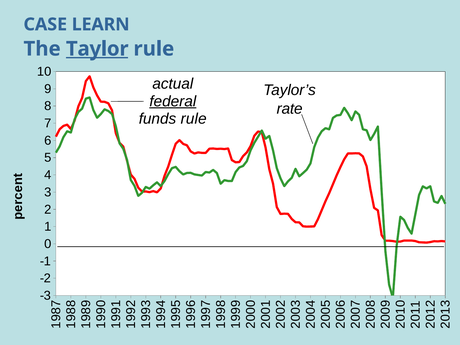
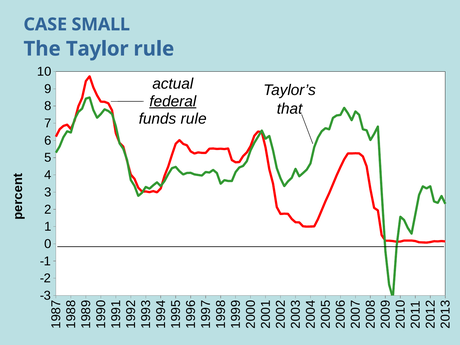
LEARN: LEARN -> SMALL
Taylor underline: present -> none
rate: rate -> that
